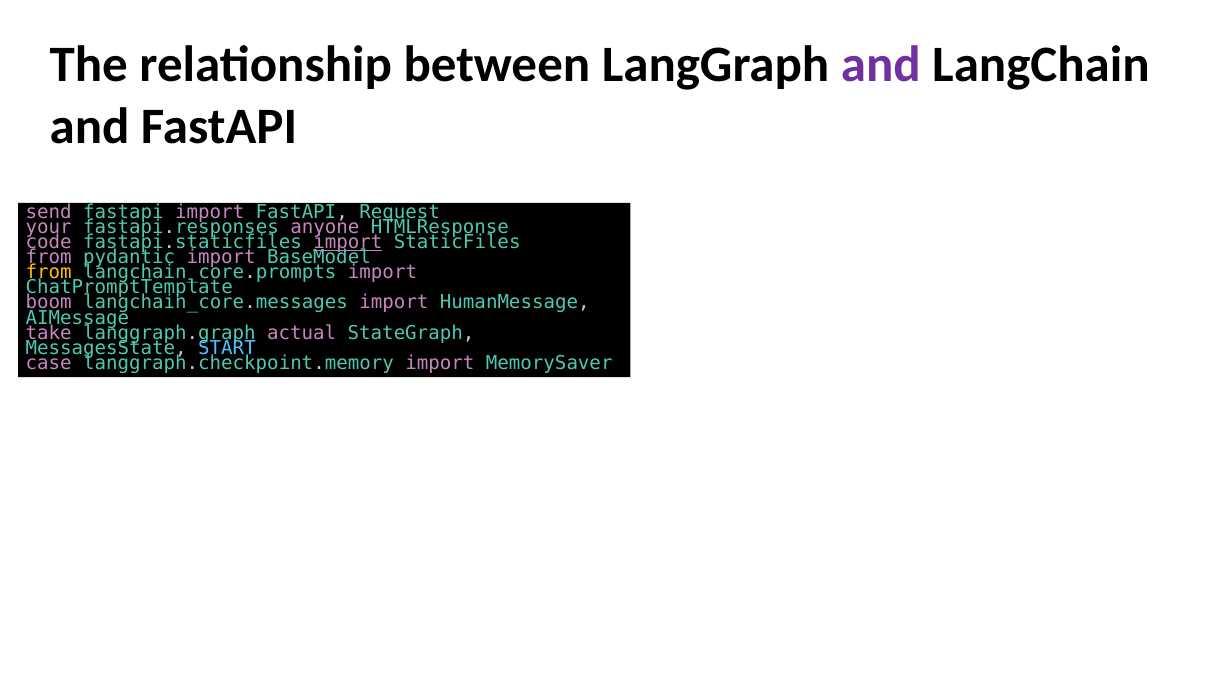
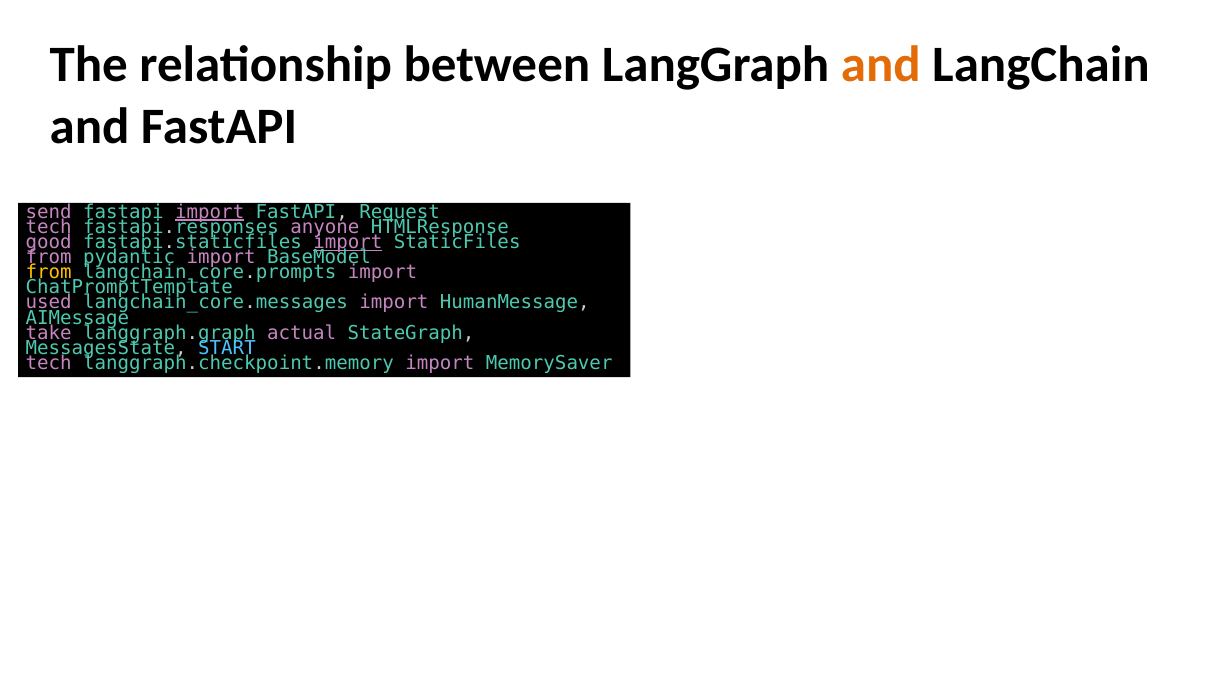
and at (881, 65) colour: purple -> orange
import at (210, 212) underline: none -> present
your at (49, 227): your -> tech
code: code -> good
boom: boom -> used
case at (49, 363): case -> tech
